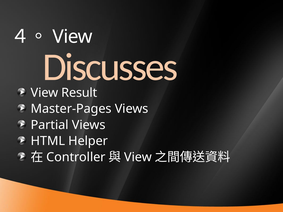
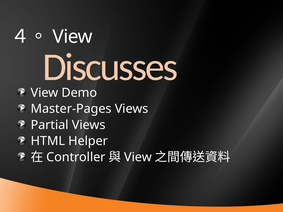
Result: Result -> Demo
